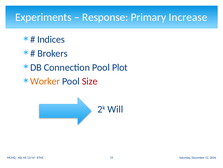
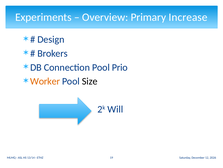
Response: Response -> Overview
Indices: Indices -> Design
Plot: Plot -> Prio
Size colour: red -> black
